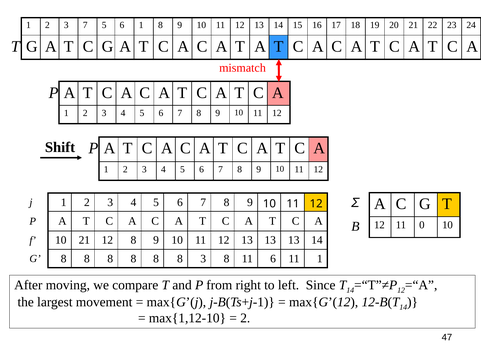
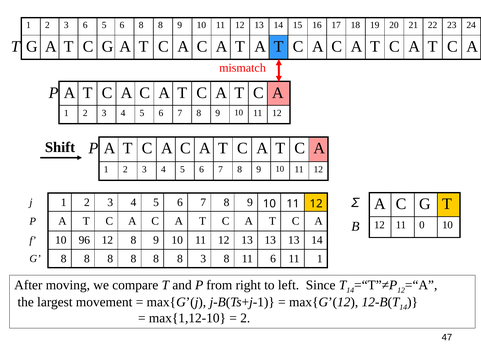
3 7: 7 -> 6
6 1: 1 -> 8
10 21: 21 -> 96
